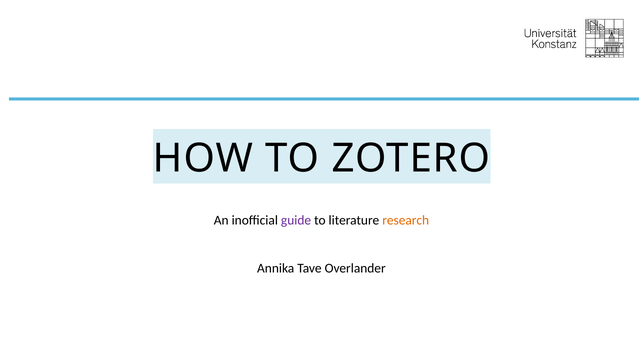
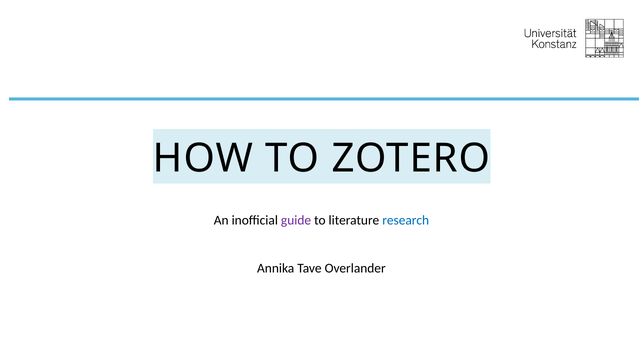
research colour: orange -> blue
